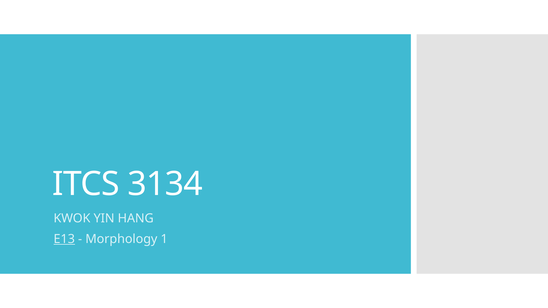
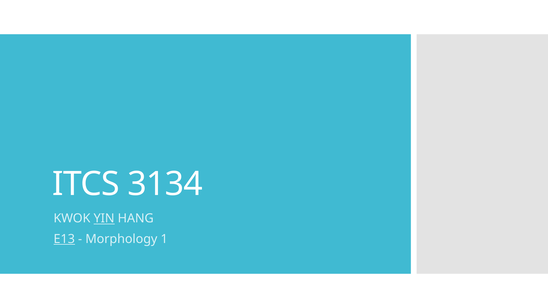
YIN underline: none -> present
